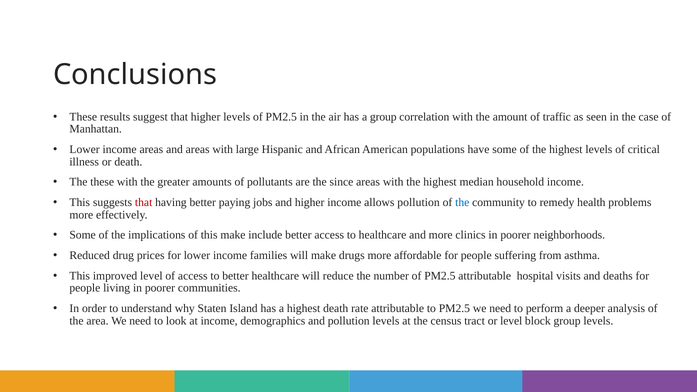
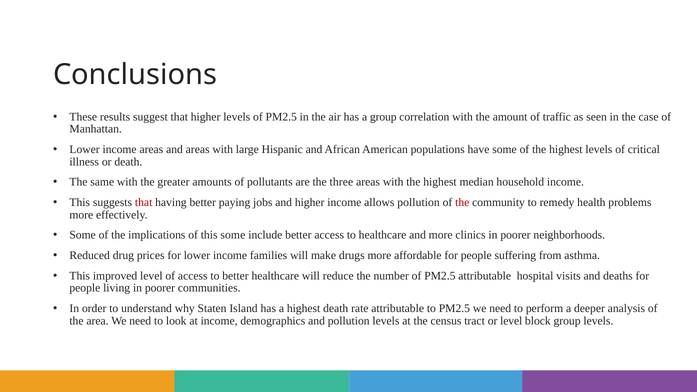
The these: these -> same
since: since -> three
the at (462, 203) colour: blue -> red
this make: make -> some
